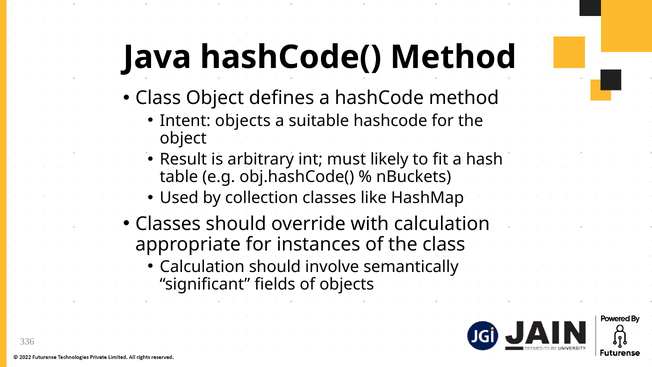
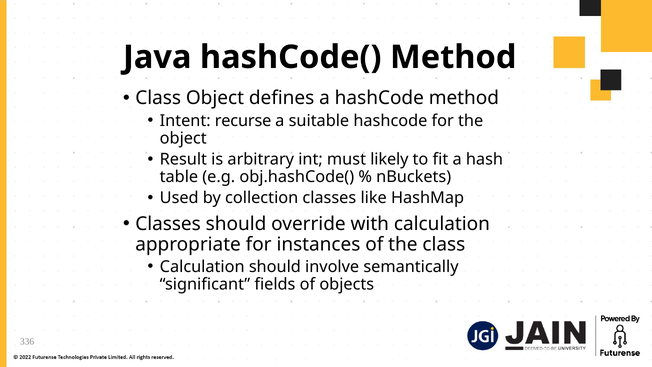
Intent objects: objects -> recurse
